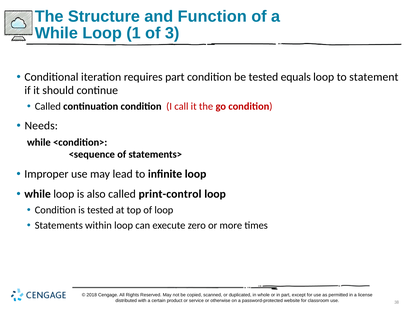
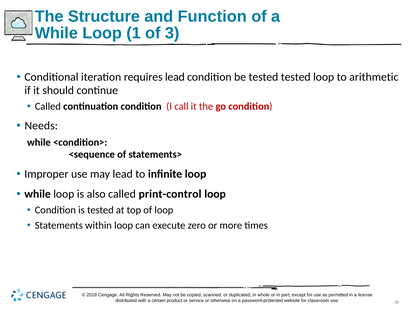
requires part: part -> lead
tested equals: equals -> tested
statement: statement -> arithmetic
